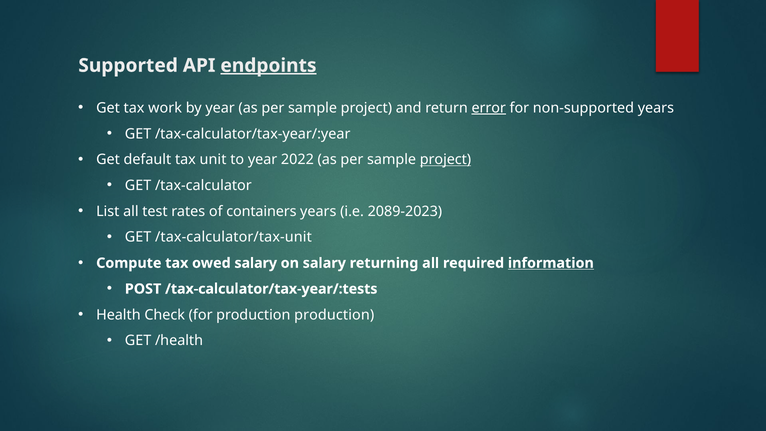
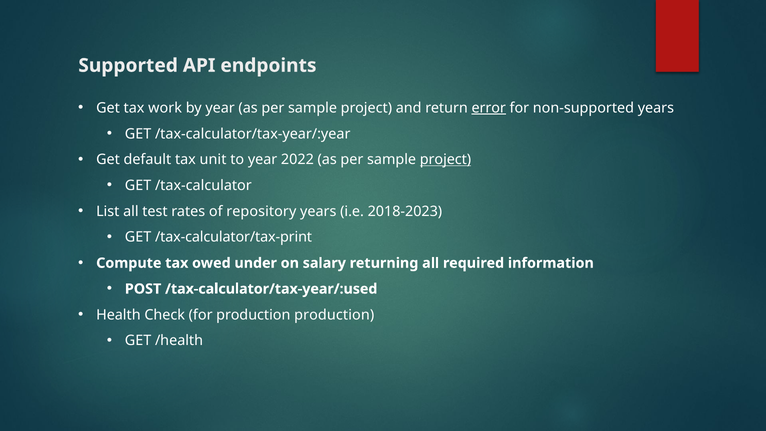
endpoints underline: present -> none
containers: containers -> repository
2089-2023: 2089-2023 -> 2018-2023
/tax-calculator/tax-unit: /tax-calculator/tax-unit -> /tax-calculator/tax-print
owed salary: salary -> under
information underline: present -> none
/tax-calculator/tax-year/:tests: /tax-calculator/tax-year/:tests -> /tax-calculator/tax-year/:used
